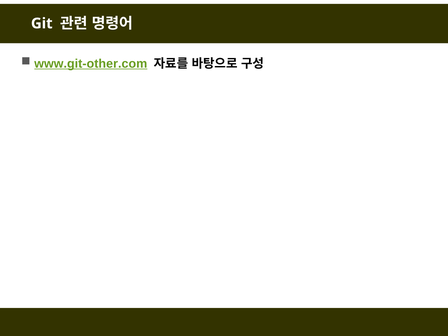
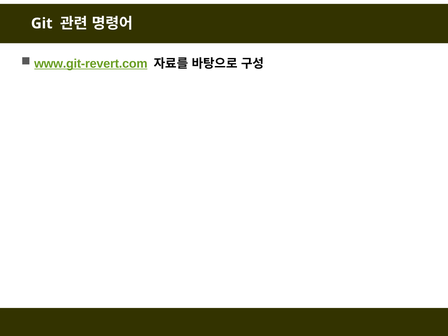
www.git-other.com: www.git-other.com -> www.git-revert.com
